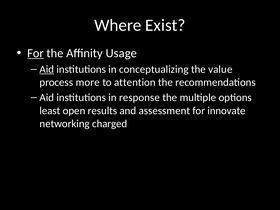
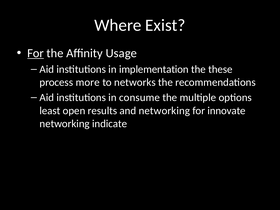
Aid at (47, 69) underline: present -> none
conceptualizing: conceptualizing -> implementation
value: value -> these
attention: attention -> networks
response: response -> consume
and assessment: assessment -> networking
charged: charged -> indicate
